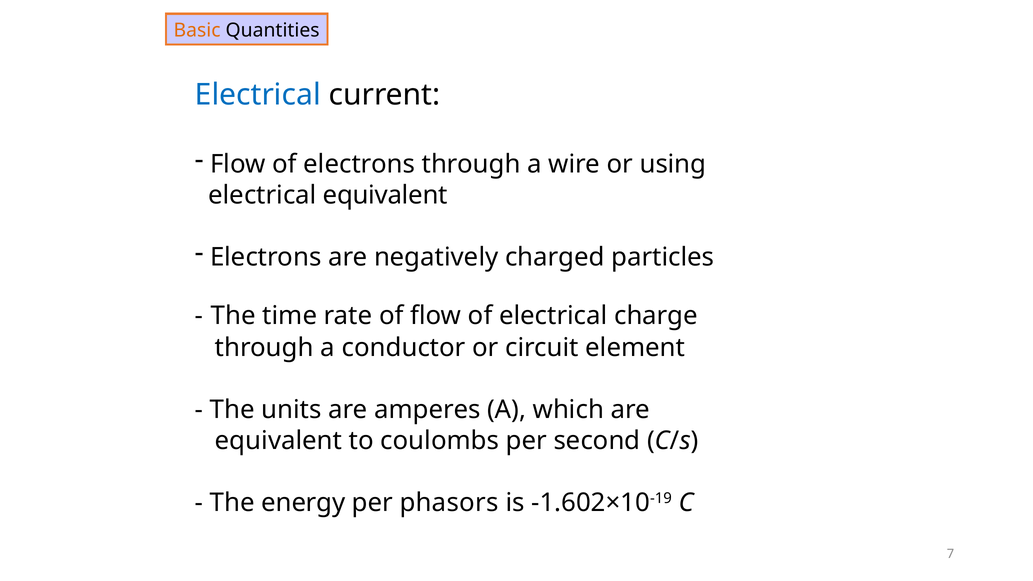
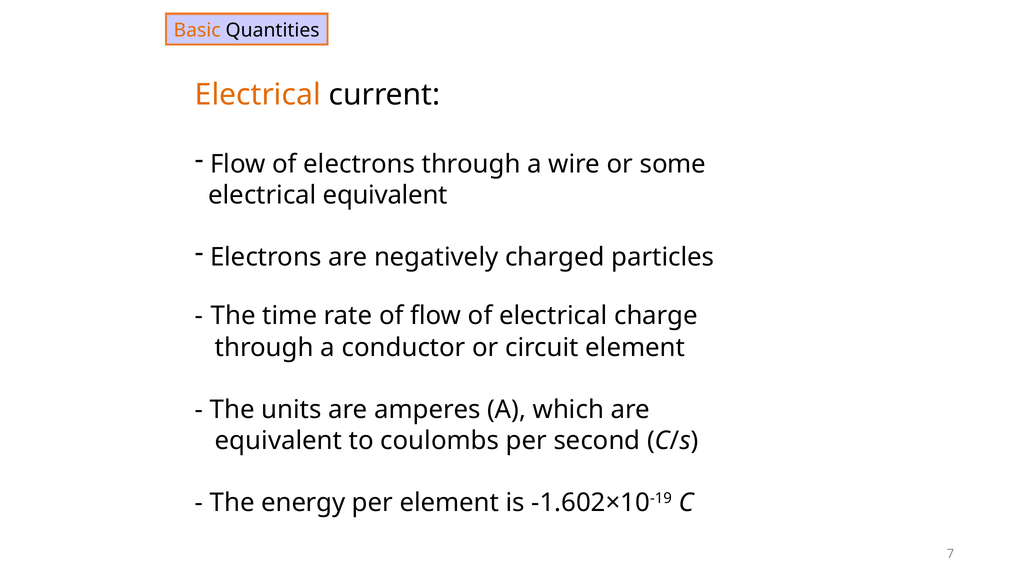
Electrical at (258, 95) colour: blue -> orange
using: using -> some
per phasors: phasors -> element
